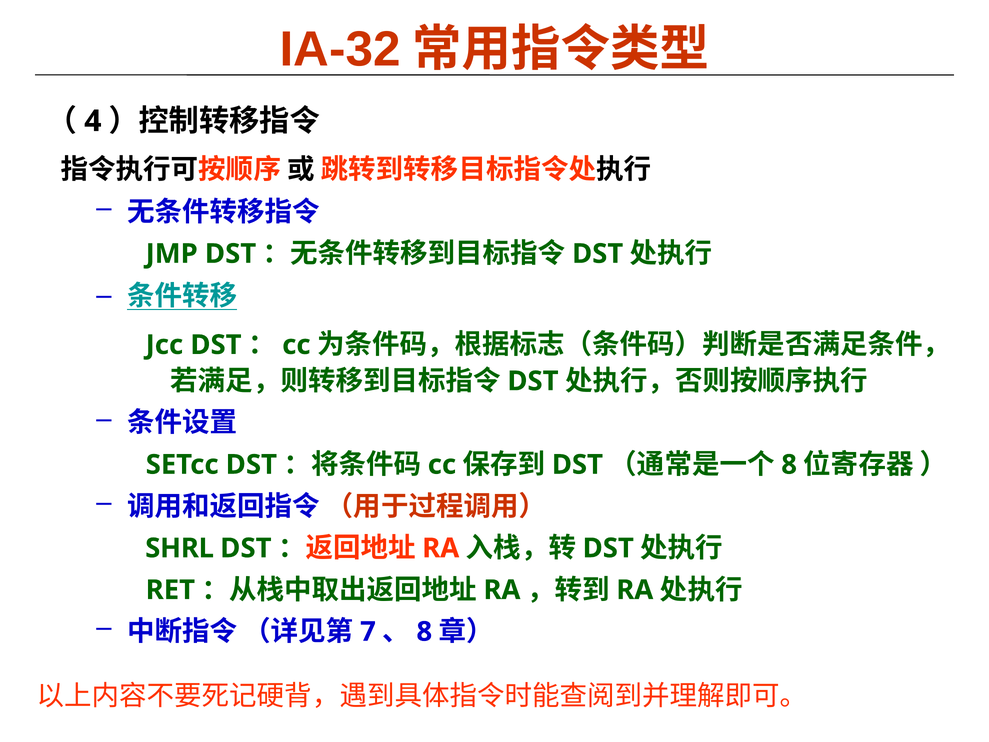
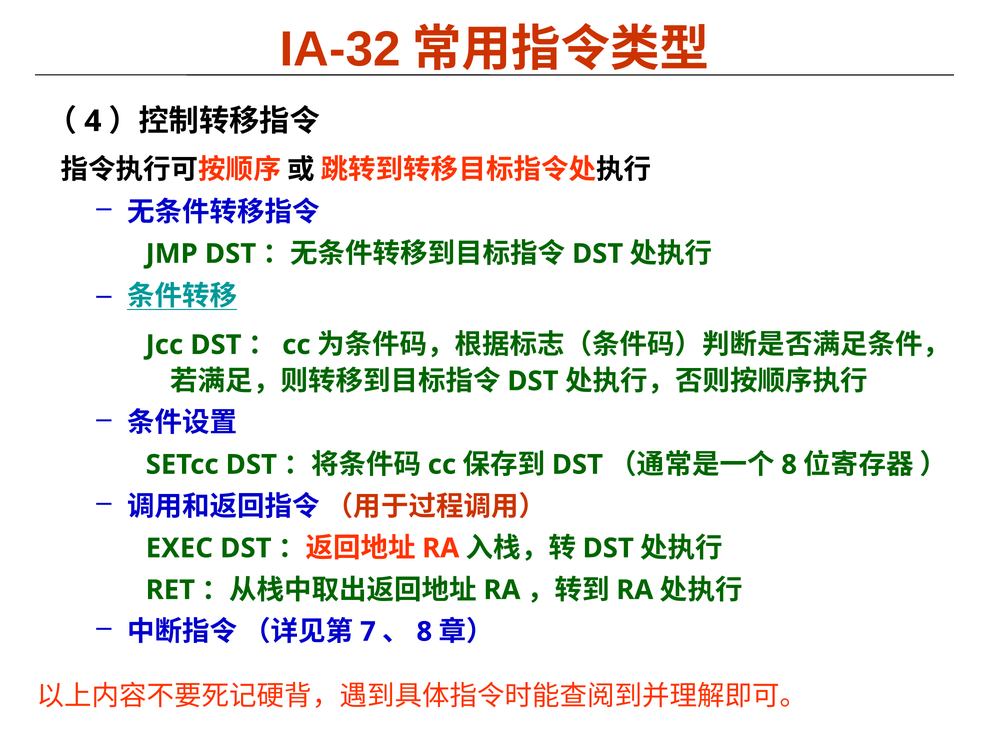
SHRL: SHRL -> EXEC
